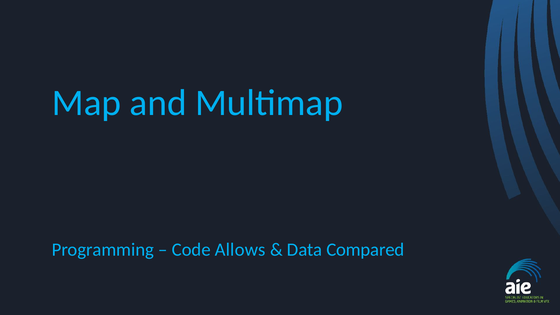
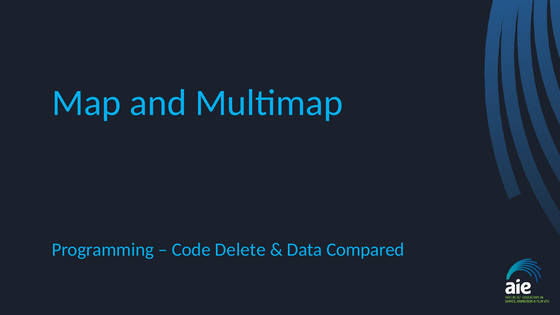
Allows: Allows -> Delete
